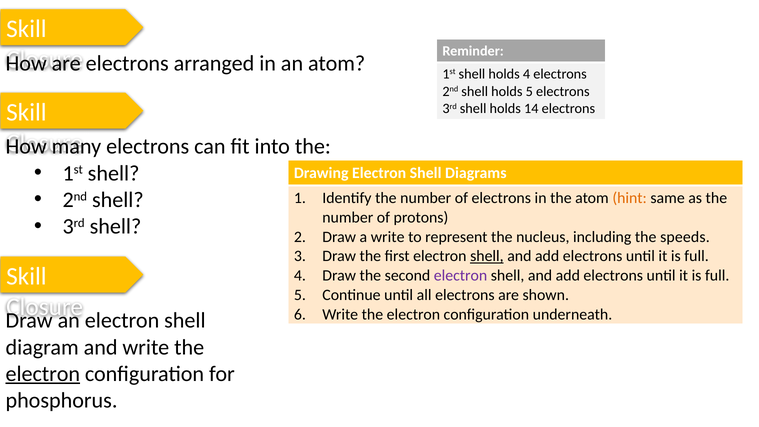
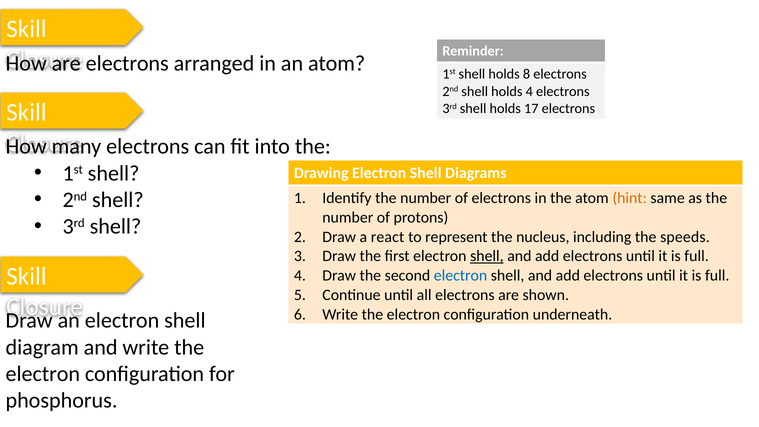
holds 4: 4 -> 8
holds 5: 5 -> 4
14: 14 -> 17
a write: write -> react
electron at (461, 276) colour: purple -> blue
electron at (43, 374) underline: present -> none
